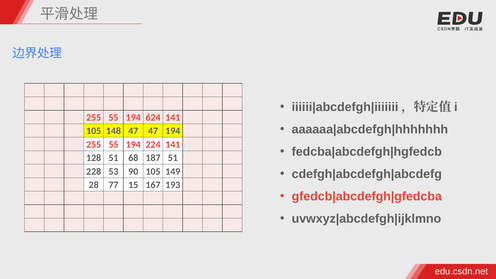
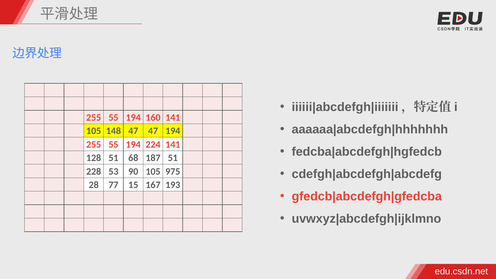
624: 624 -> 160
149: 149 -> 975
